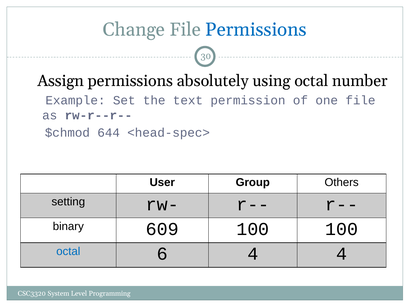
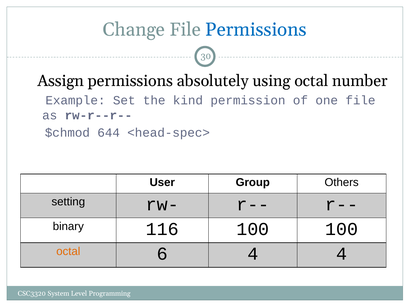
text: text -> kind
609: 609 -> 116
octal at (68, 252) colour: blue -> orange
